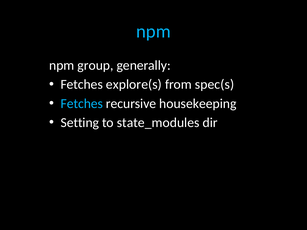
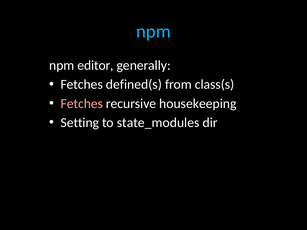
group: group -> editor
explore(s: explore(s -> defined(s
spec(s: spec(s -> class(s
Fetches at (82, 104) colour: light blue -> pink
